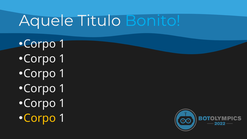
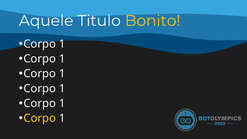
Bonito colour: light blue -> yellow
